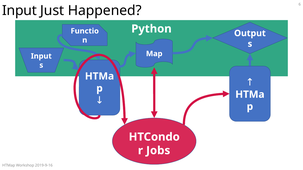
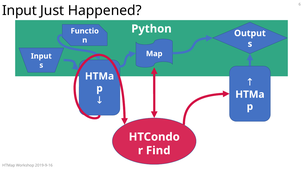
Jobs: Jobs -> Find
